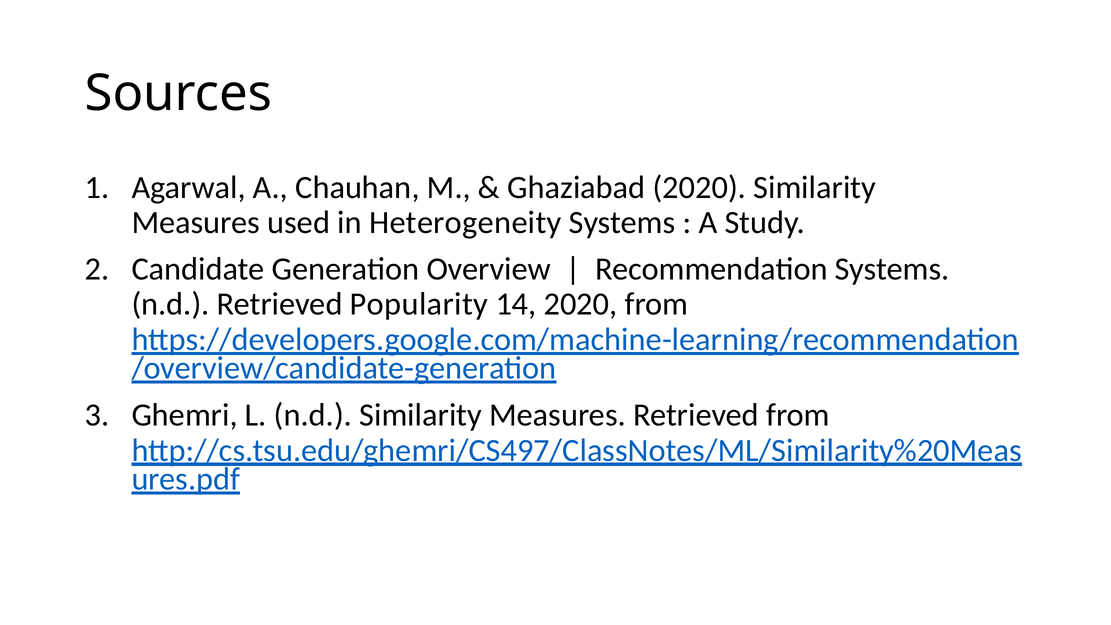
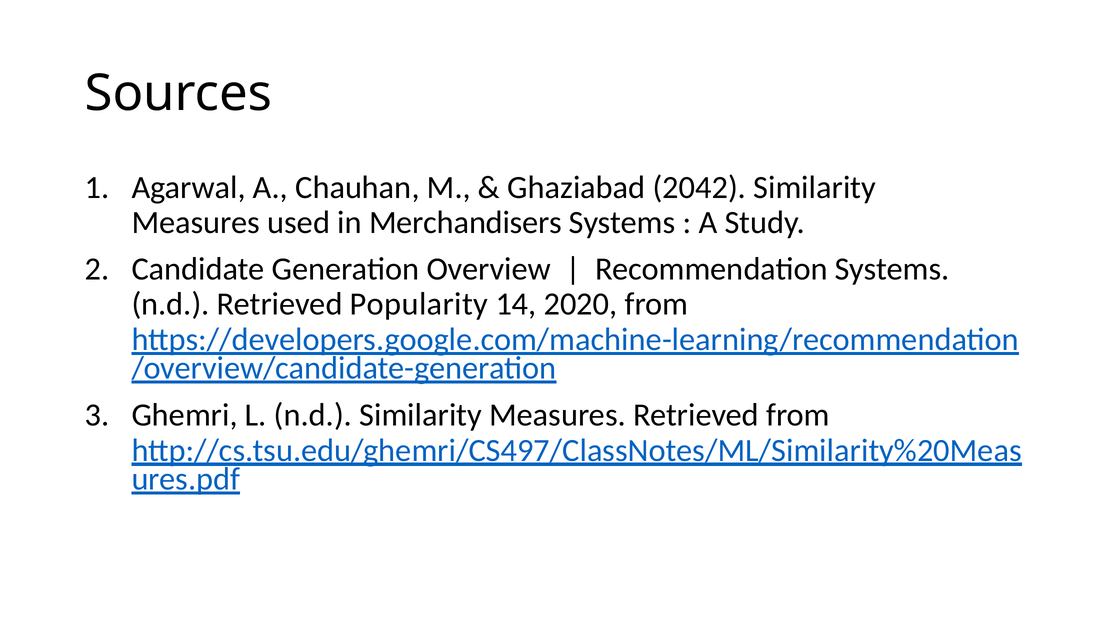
Ghaziabad 2020: 2020 -> 2042
Heterogeneity: Heterogeneity -> Merchandisers
